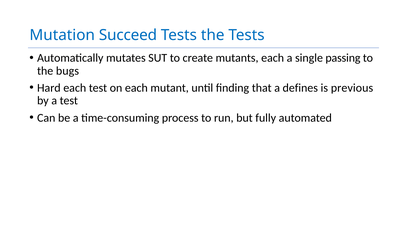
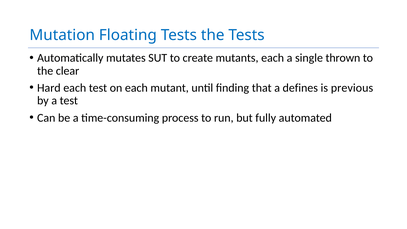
Succeed: Succeed -> Floating
passing: passing -> thrown
bugs: bugs -> clear
